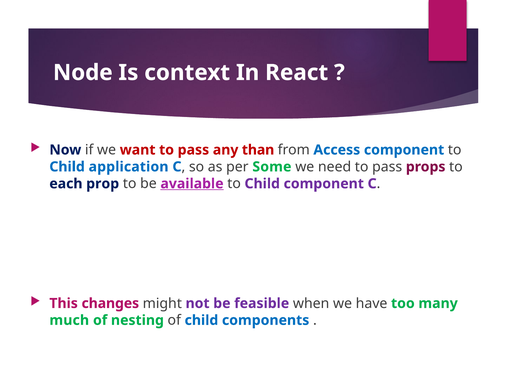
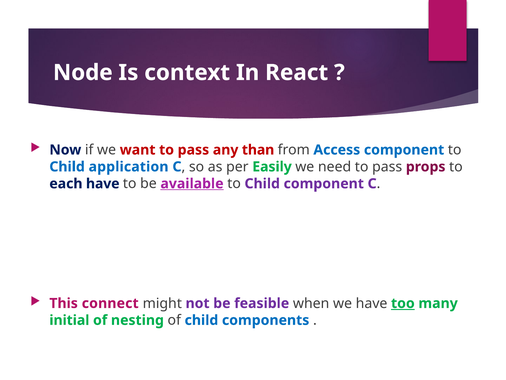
Some: Some -> Easily
each prop: prop -> have
changes: changes -> connect
too underline: none -> present
much: much -> initial
